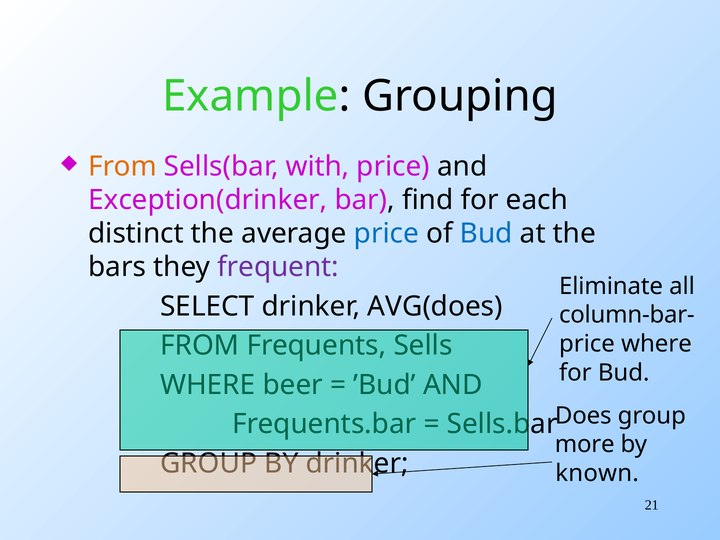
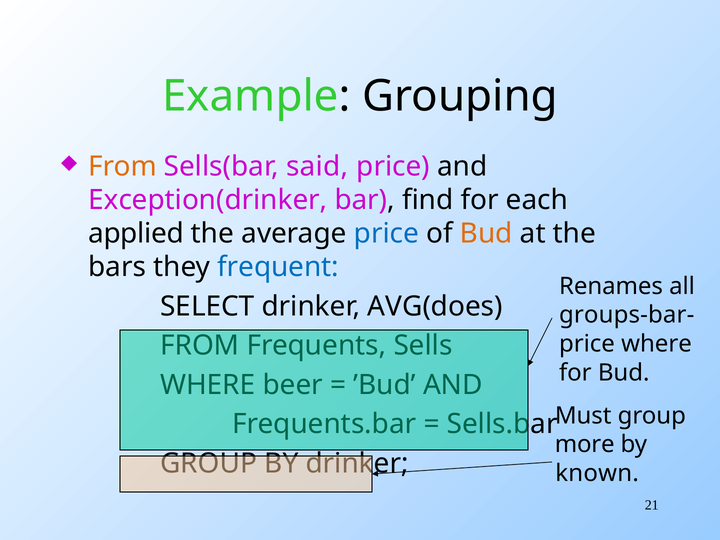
with: with -> said
distinct: distinct -> applied
Bud at (486, 234) colour: blue -> orange
frequent colour: purple -> blue
Eliminate: Eliminate -> Renames
column-bar-: column-bar- -> groups-bar-
Does: Does -> Must
